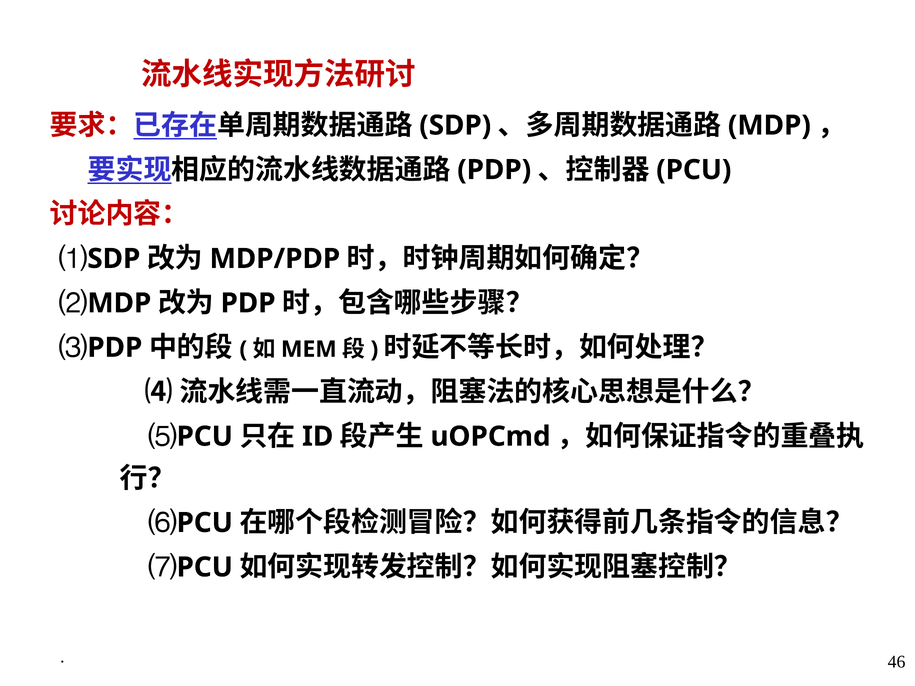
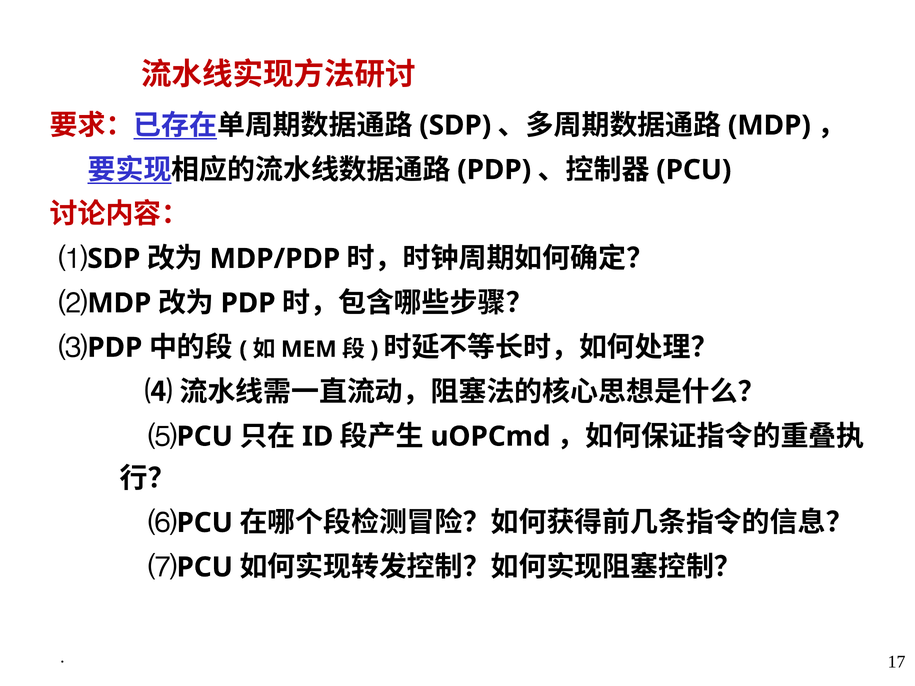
46: 46 -> 17
